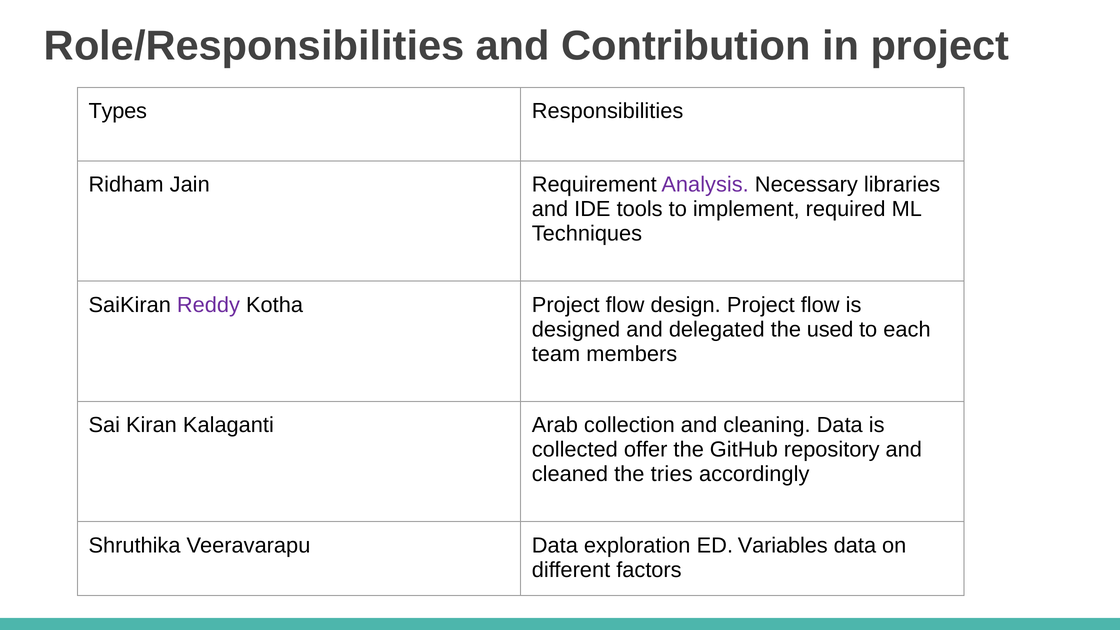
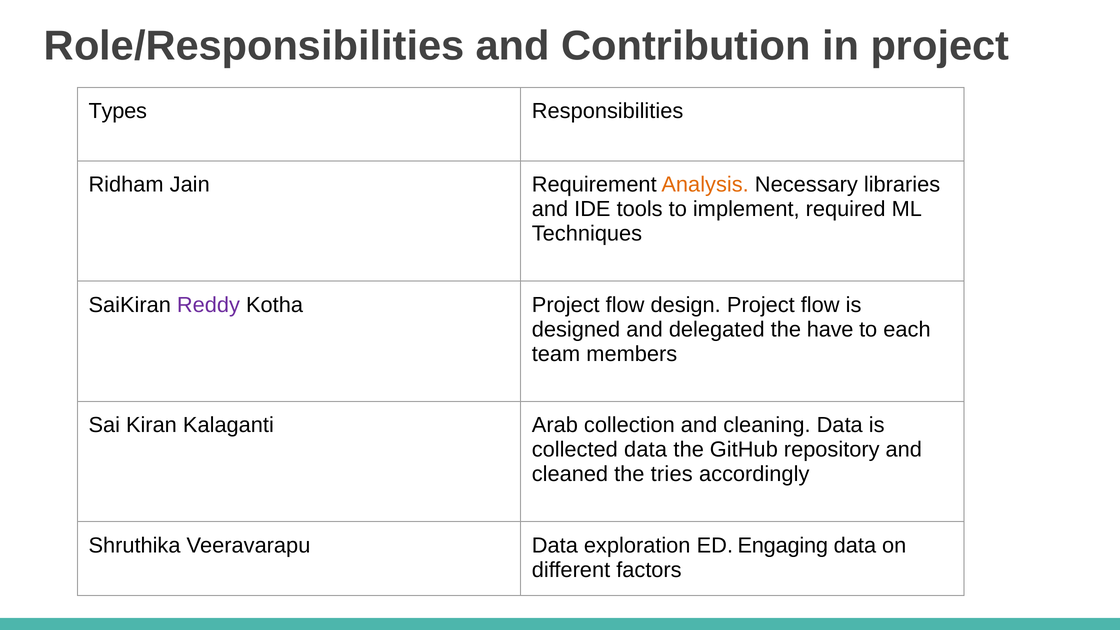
Analysis colour: purple -> orange
used: used -> have
collected offer: offer -> data
Variables: Variables -> Engaging
